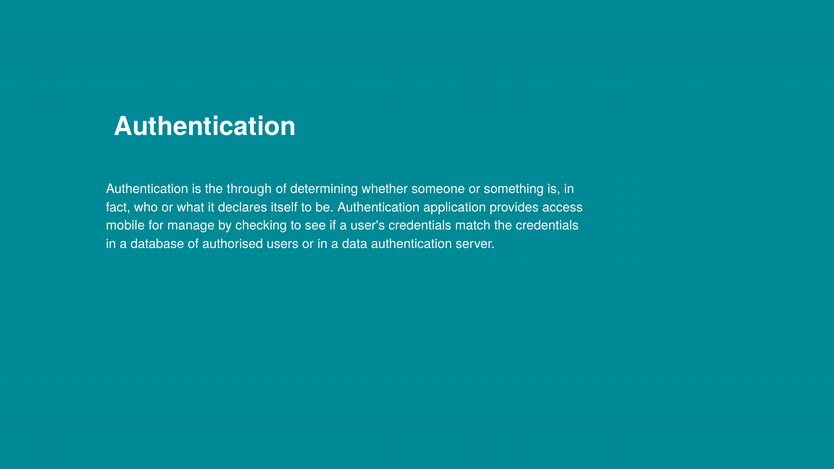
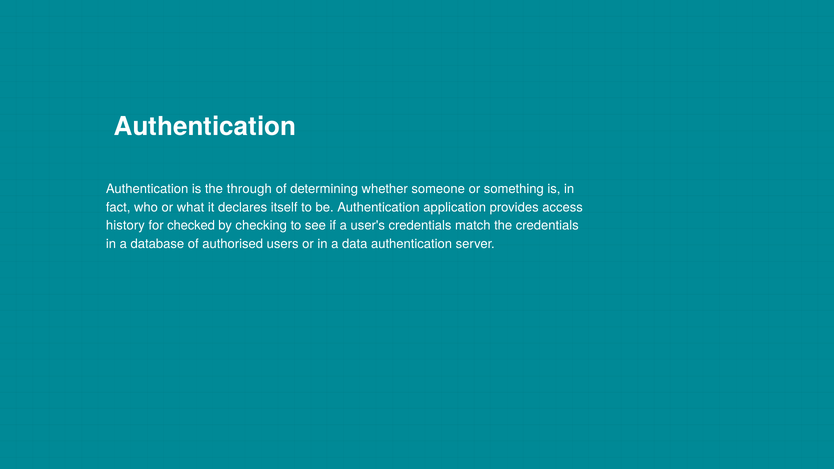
mobile: mobile -> history
manage: manage -> checked
